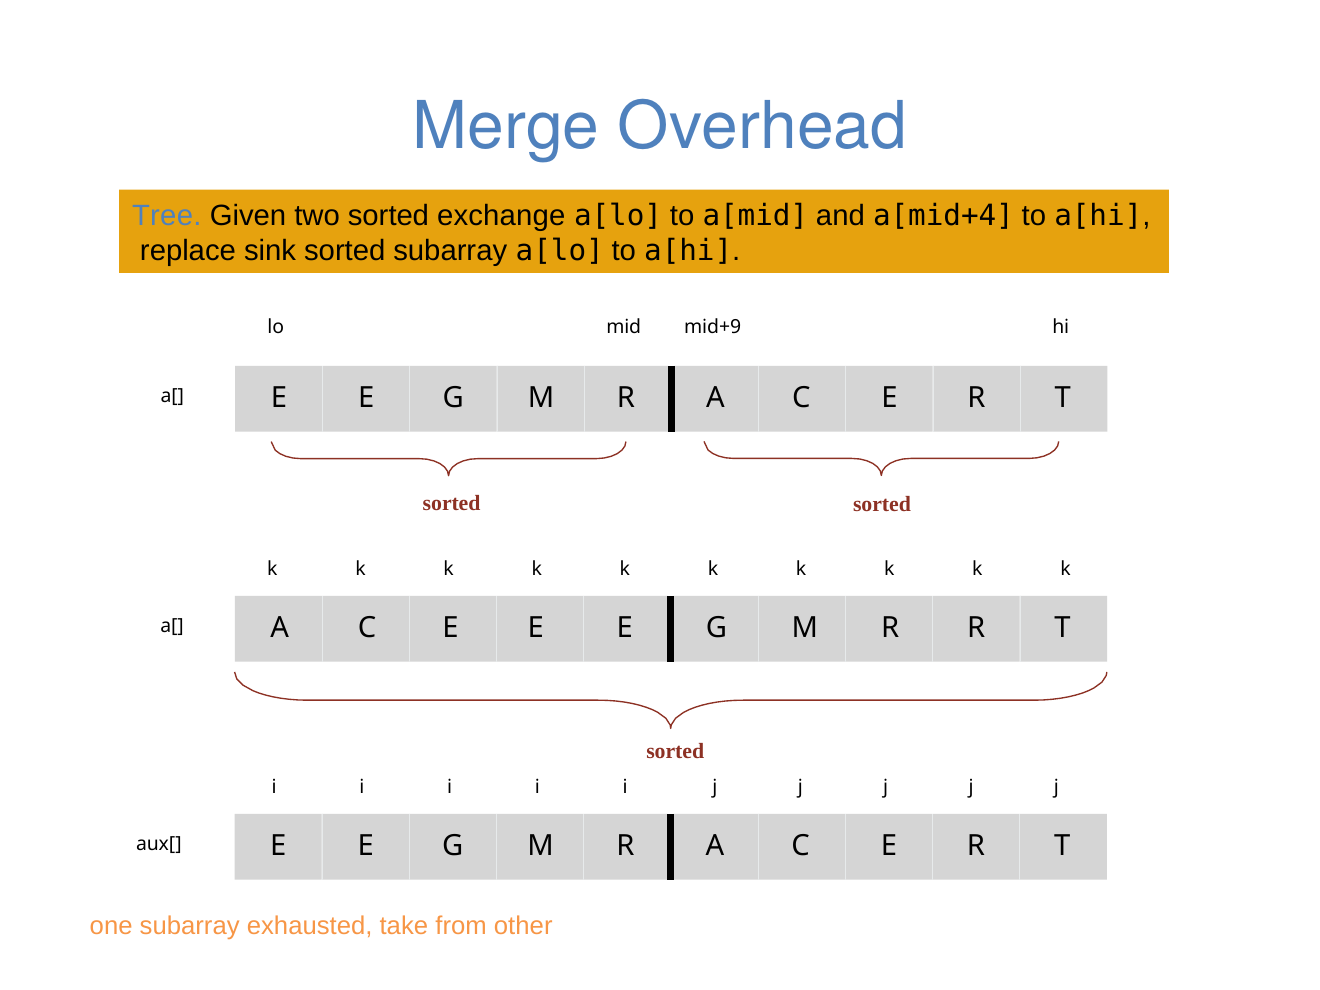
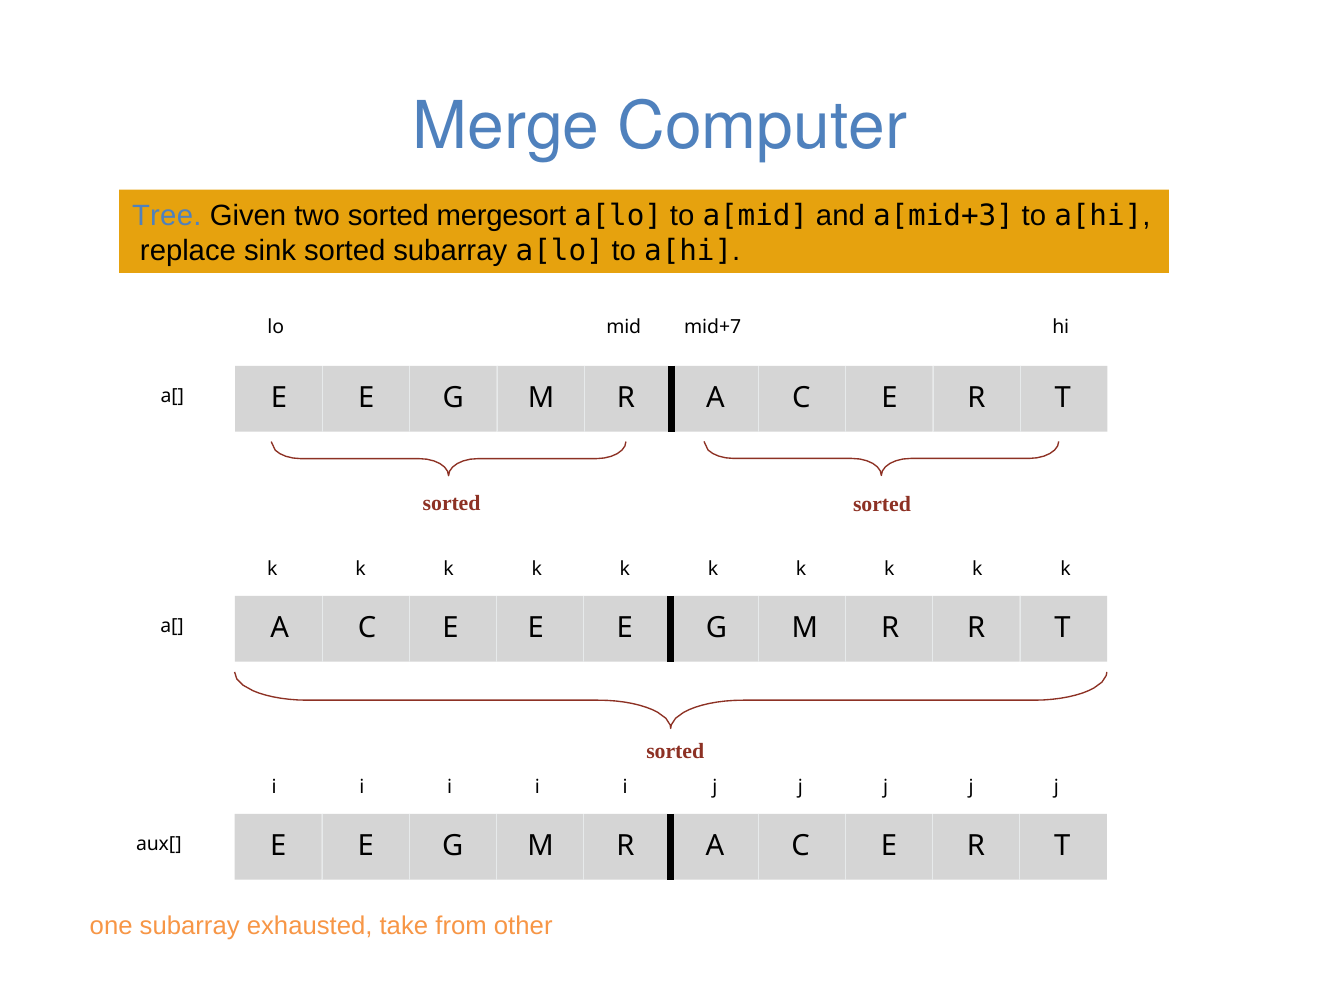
Overhead: Overhead -> Computer
exchange: exchange -> mergesort
a[mid+4: a[mid+4 -> a[mid+3
mid+9: mid+9 -> mid+7
